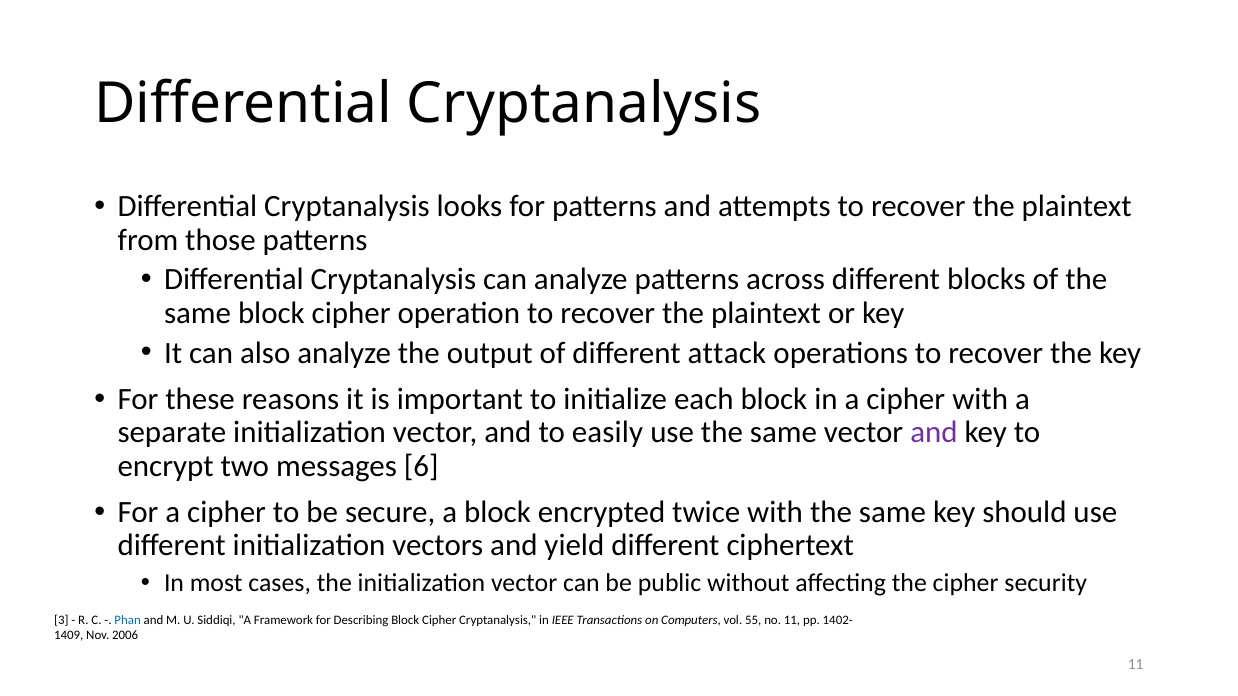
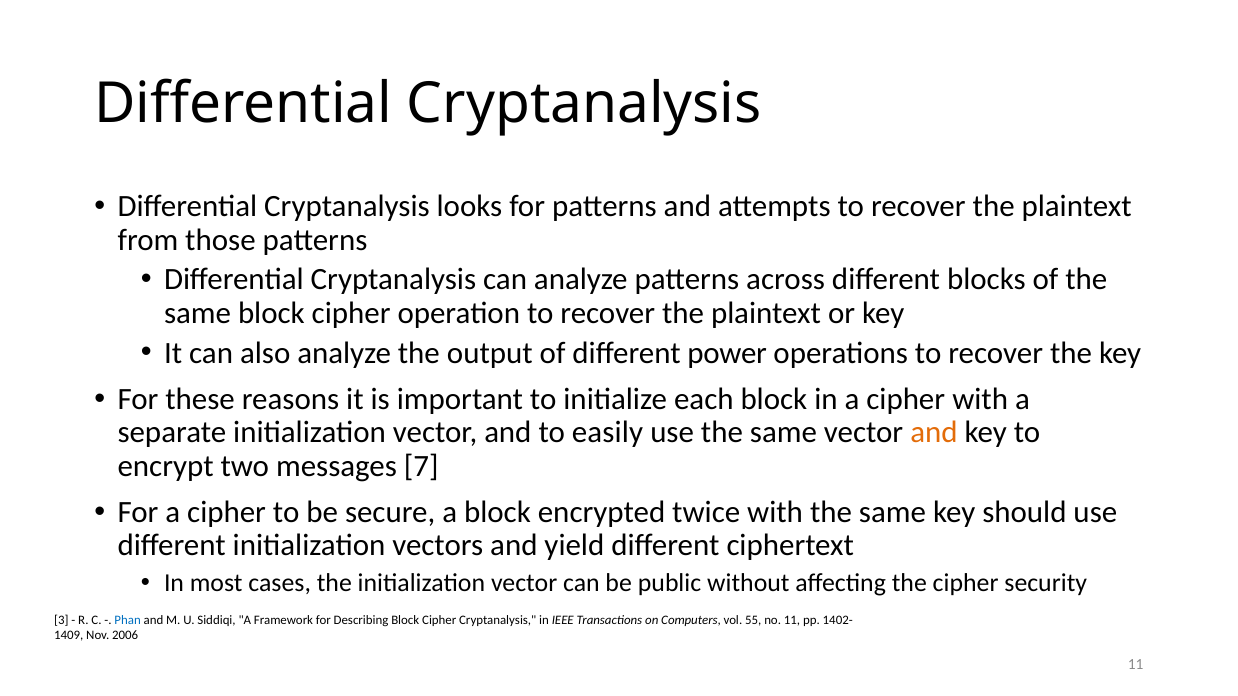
attack: attack -> power
and at (934, 433) colour: purple -> orange
6: 6 -> 7
